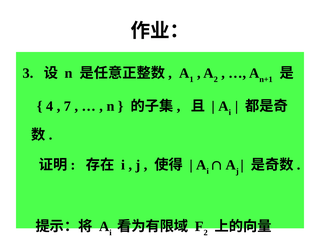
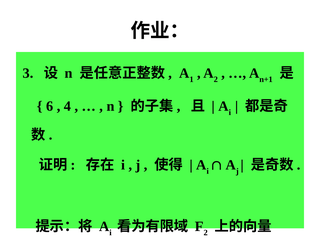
4: 4 -> 6
7: 7 -> 4
